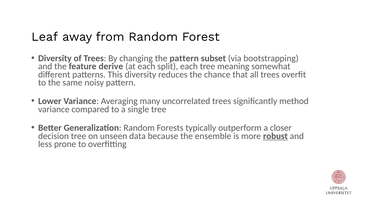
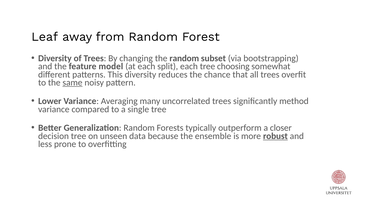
the pattern: pattern -> random
derive: derive -> model
meaning: meaning -> choosing
same underline: none -> present
